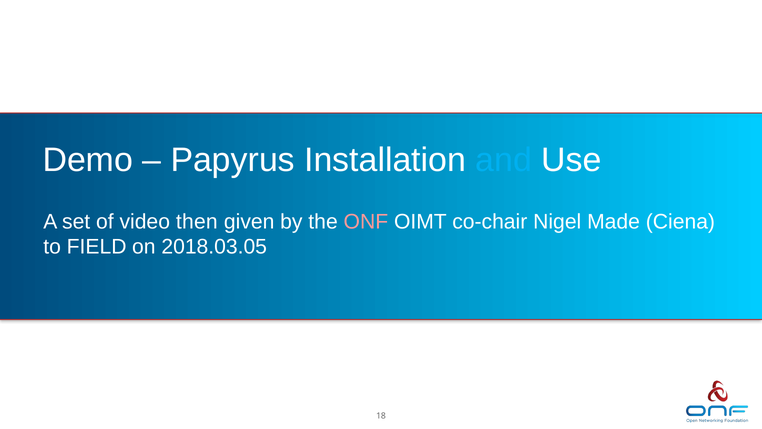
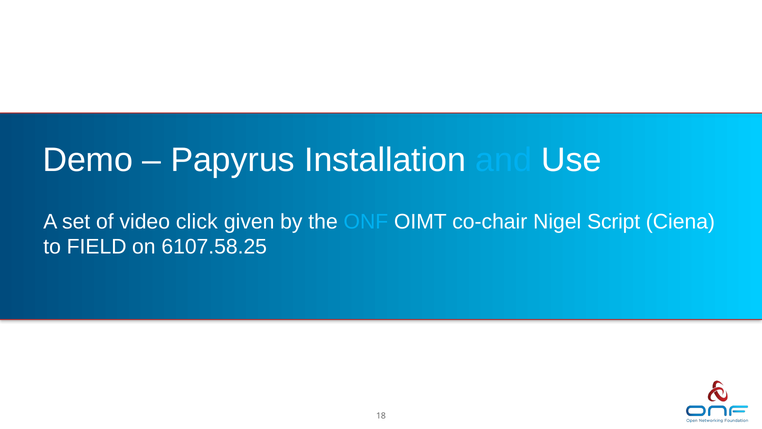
then: then -> click
ONF colour: pink -> light blue
Made: Made -> Script
2018.03.05: 2018.03.05 -> 6107.58.25
